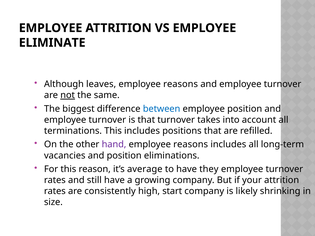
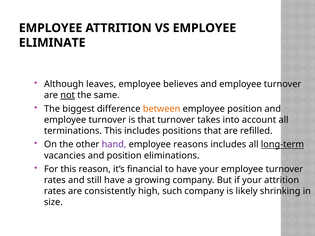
reasons at (181, 84): reasons -> believes
between colour: blue -> orange
long-term underline: none -> present
average: average -> financial
have they: they -> your
start: start -> such
